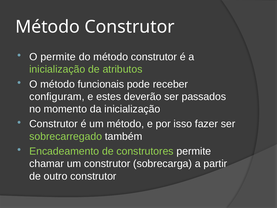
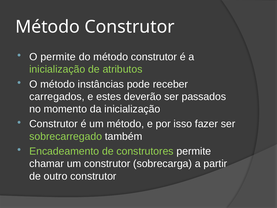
funcionais: funcionais -> instâncias
configuram: configuram -> carregados
